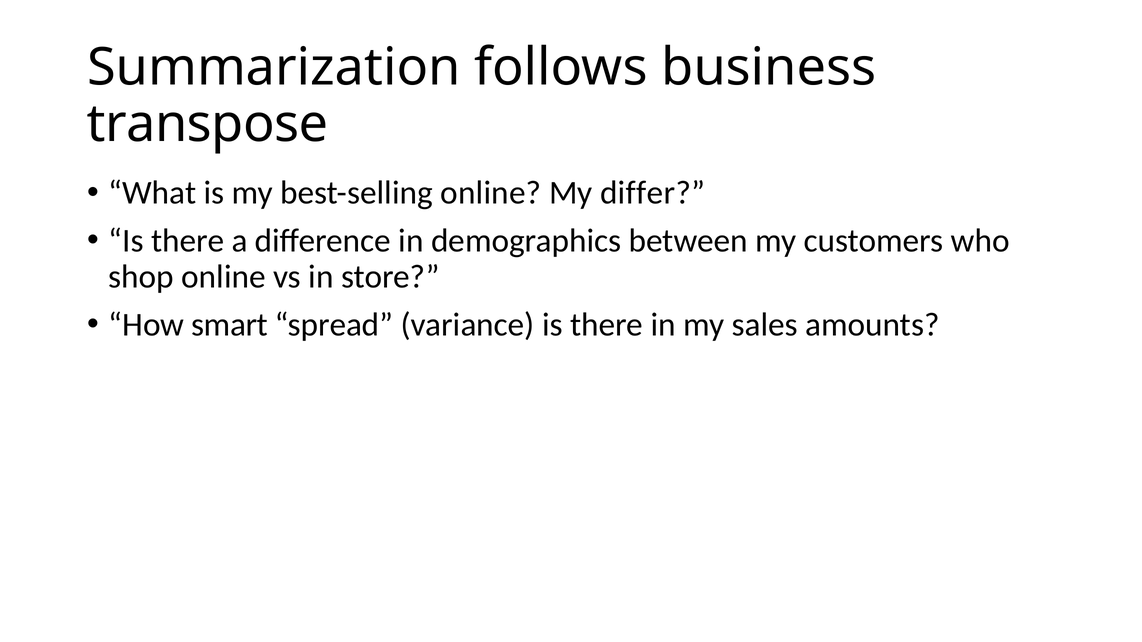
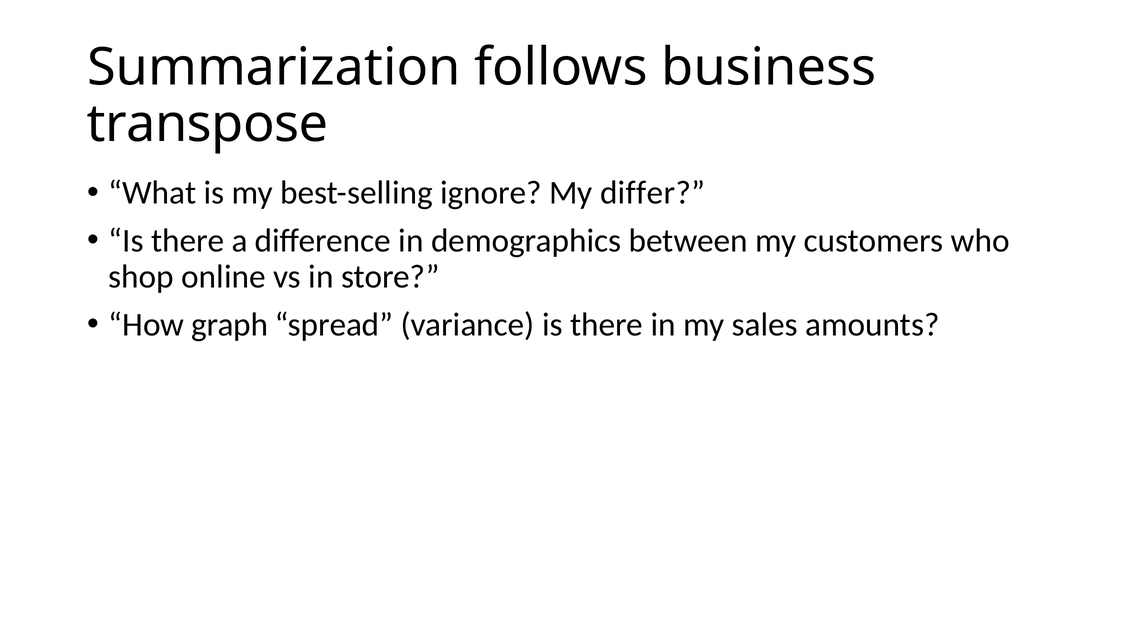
best-selling online: online -> ignore
smart: smart -> graph
